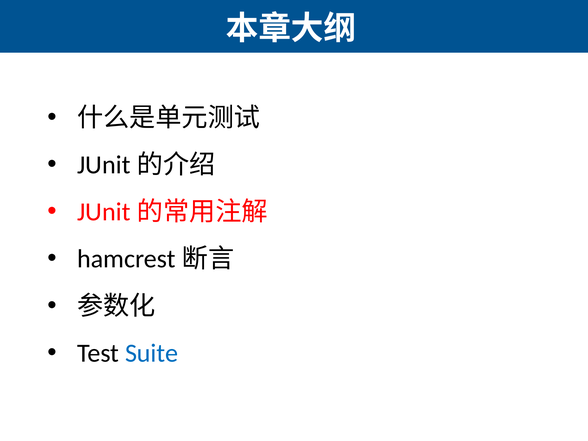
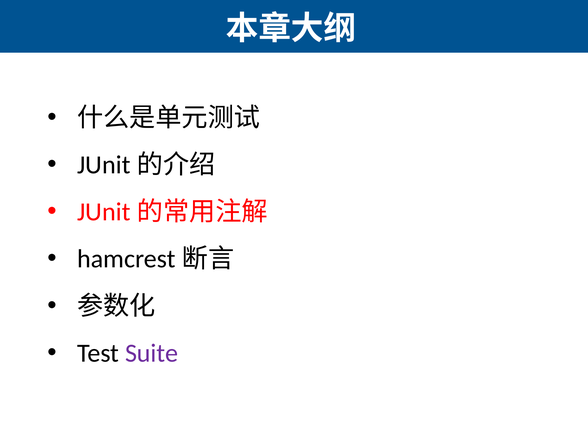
Suite colour: blue -> purple
